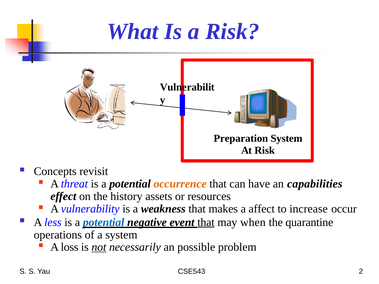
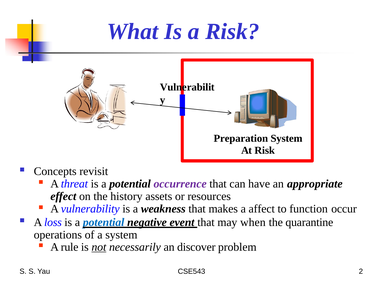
occurrence colour: orange -> purple
capabilities: capabilities -> appropriate
increase: increase -> function
less: less -> loss
that at (206, 222) underline: present -> none
loss: loss -> rule
possible: possible -> discover
